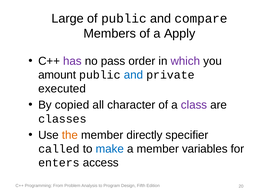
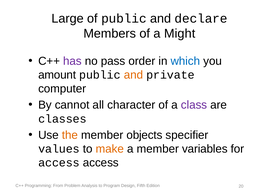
compare: compare -> declare
Apply: Apply -> Might
which colour: purple -> blue
and at (133, 75) colour: blue -> orange
executed: executed -> computer
copied: copied -> cannot
directly: directly -> objects
called: called -> values
make colour: blue -> orange
enters at (59, 162): enters -> access
